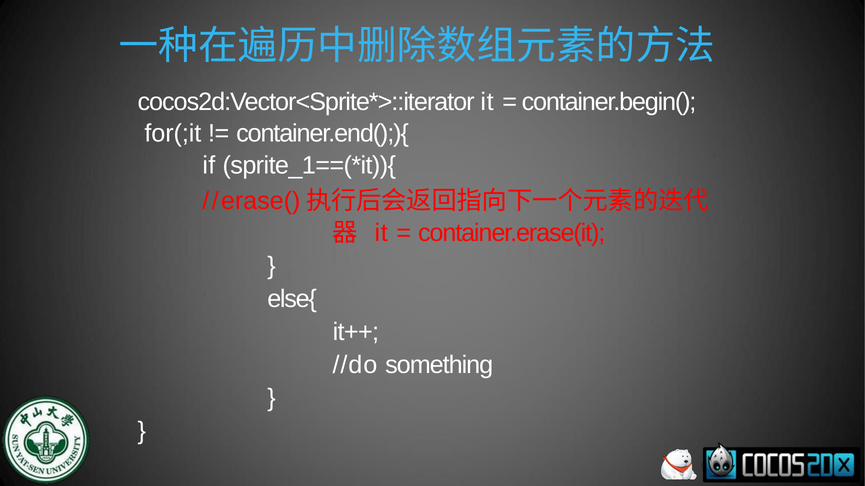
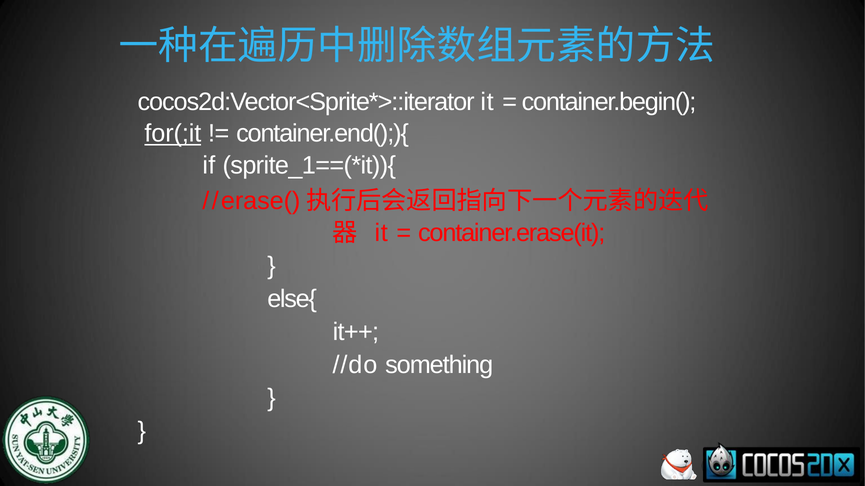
for(;it underline: none -> present
